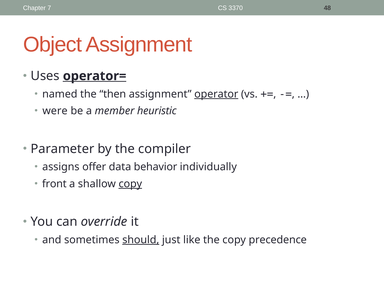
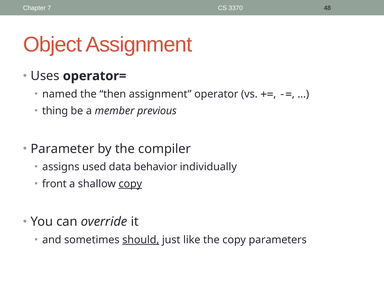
operator= underline: present -> none
operator underline: present -> none
were: were -> thing
heuristic: heuristic -> previous
offer: offer -> used
precedence: precedence -> parameters
